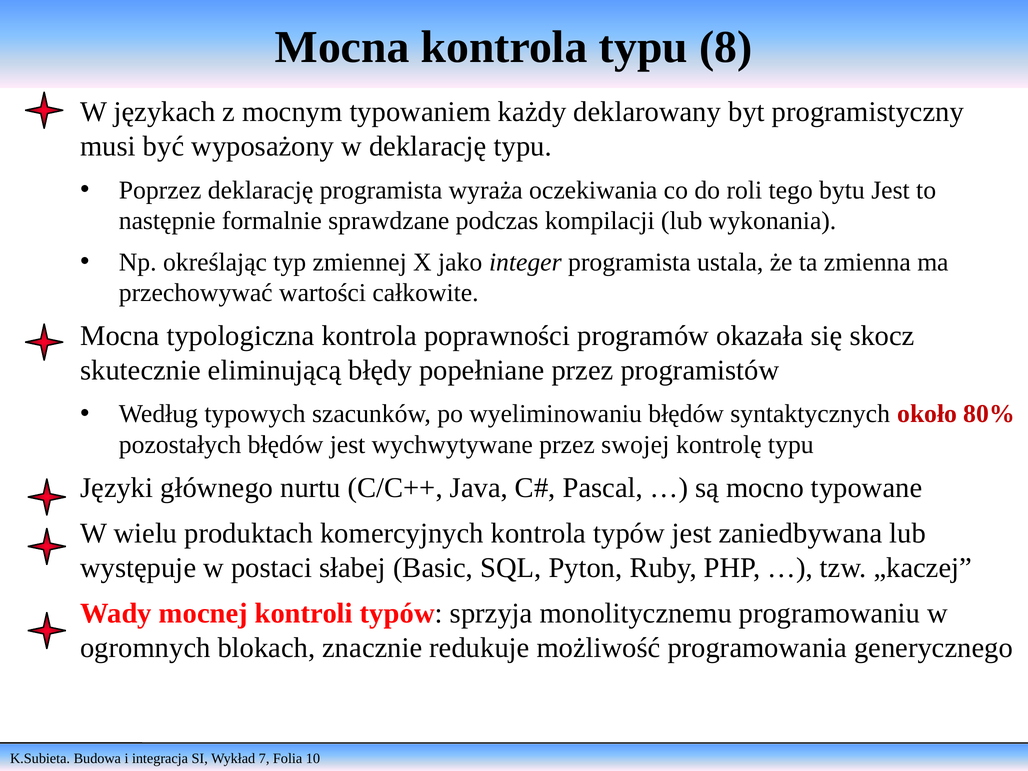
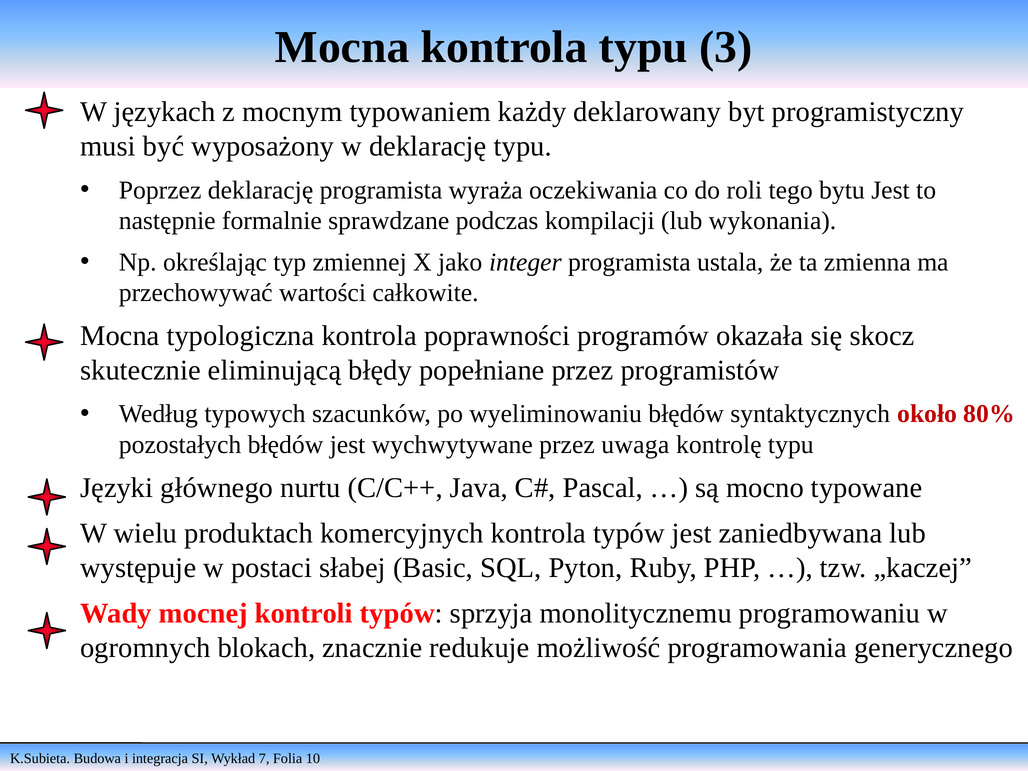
8: 8 -> 3
swojej: swojej -> uwaga
